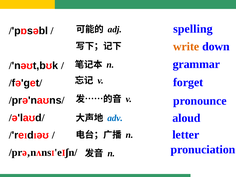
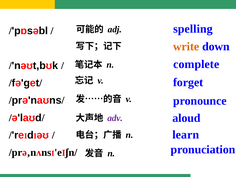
grammar: grammar -> complete
adv colour: blue -> purple
letter: letter -> learn
